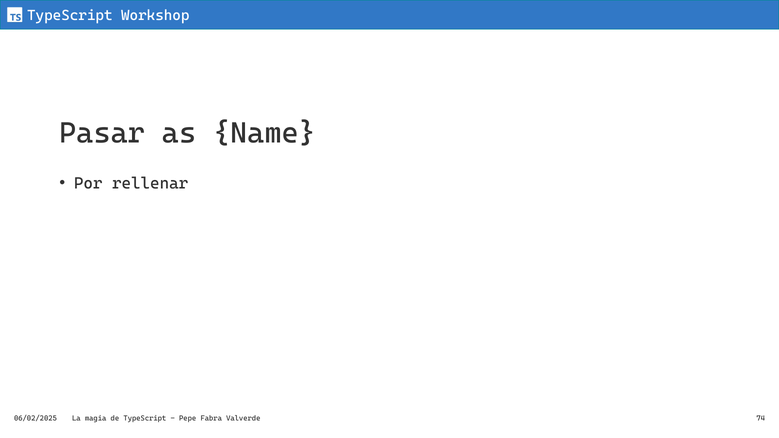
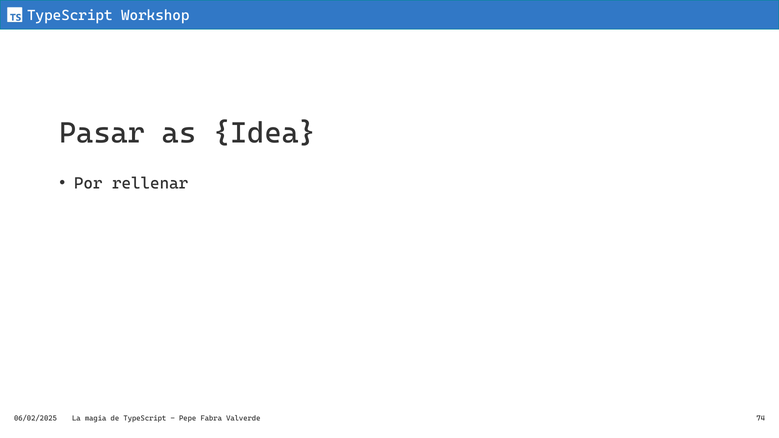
Name: Name -> Idea
